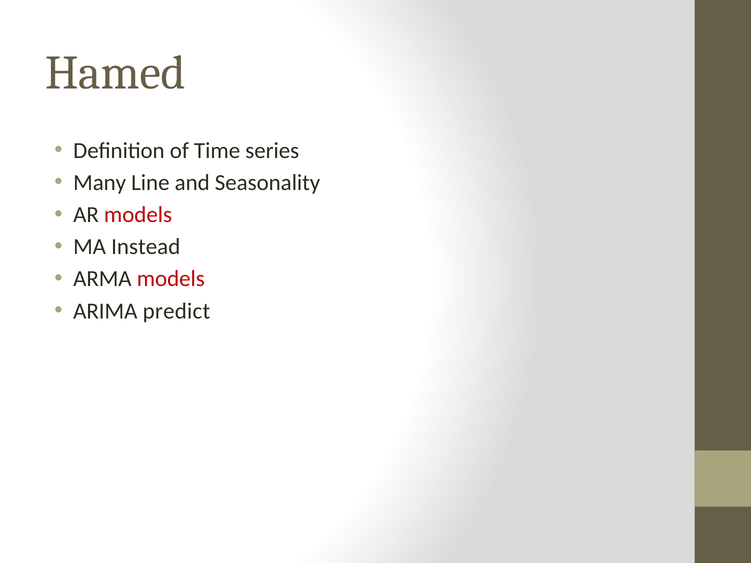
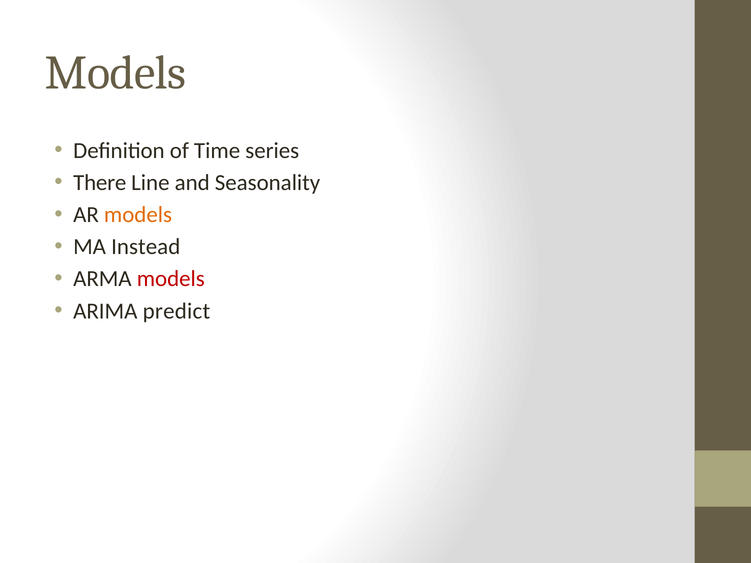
Hamed at (115, 73): Hamed -> Models
Many: Many -> There
models at (138, 215) colour: red -> orange
